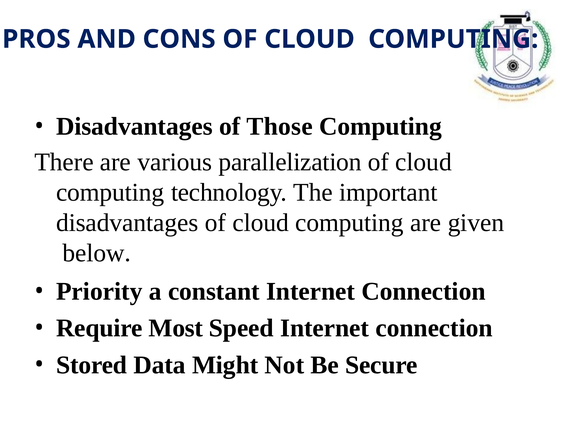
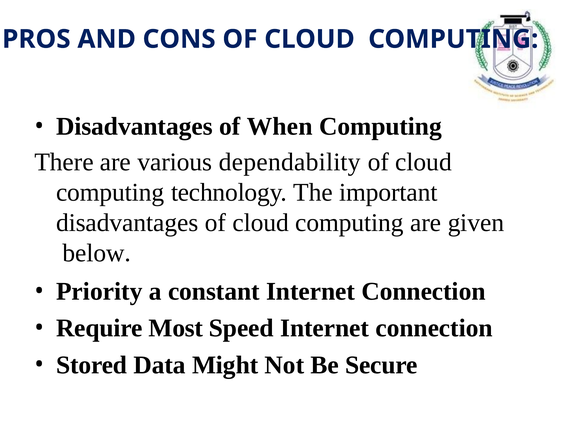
Those: Those -> When
parallelization: parallelization -> dependability
